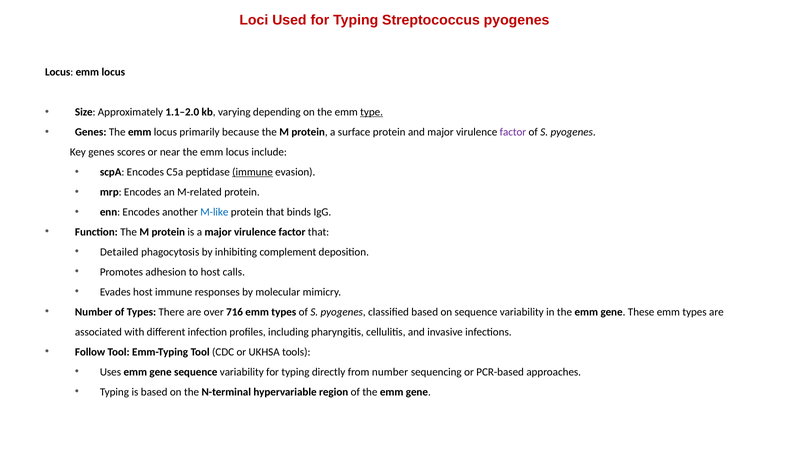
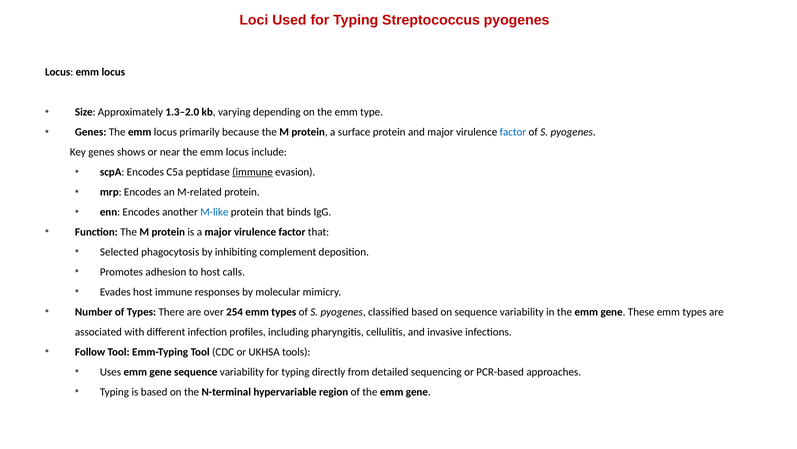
1.1–2.0: 1.1–2.0 -> 1.3–2.0
type underline: present -> none
factor at (513, 132) colour: purple -> blue
scores: scores -> shows
Detailed: Detailed -> Selected
716: 716 -> 254
from number: number -> detailed
